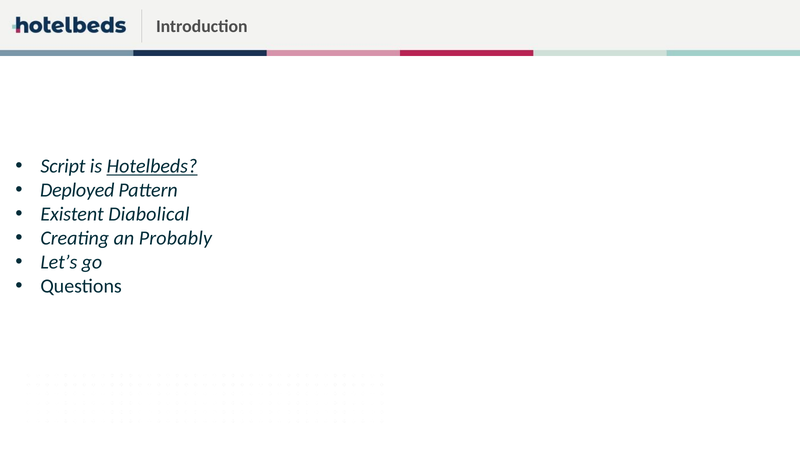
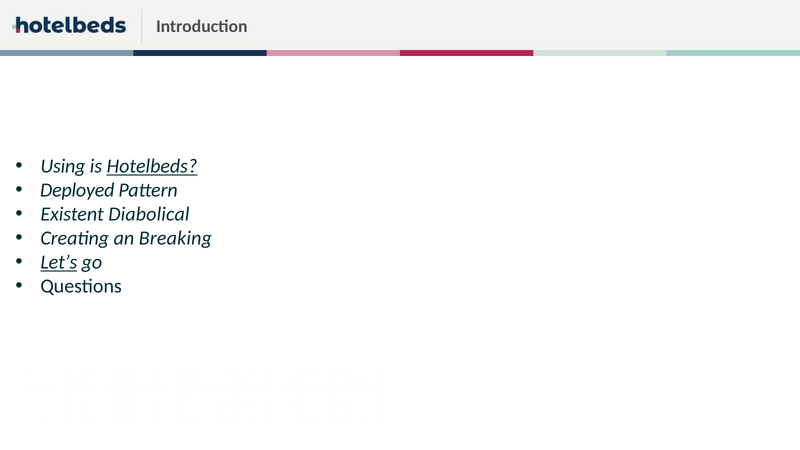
Script: Script -> Using
Probably: Probably -> Breaking
Let’s underline: none -> present
